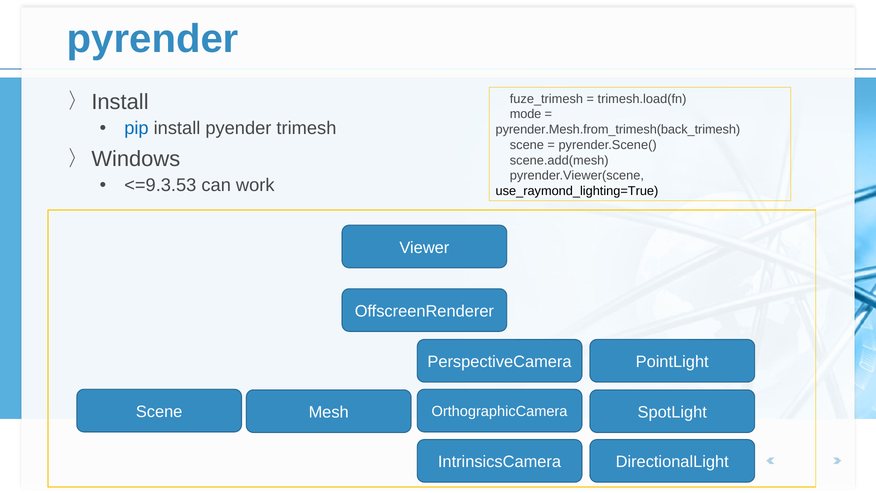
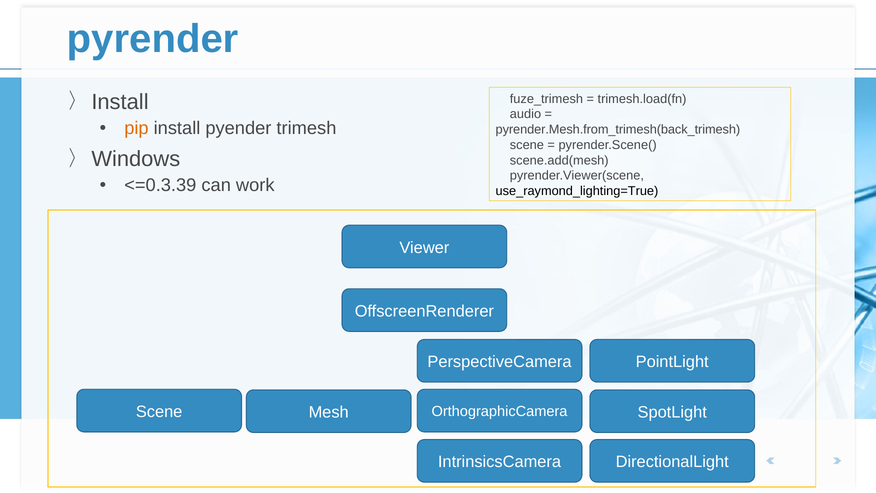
mode: mode -> audio
pip colour: blue -> orange
<=9.3.53: <=9.3.53 -> <=0.3.39
